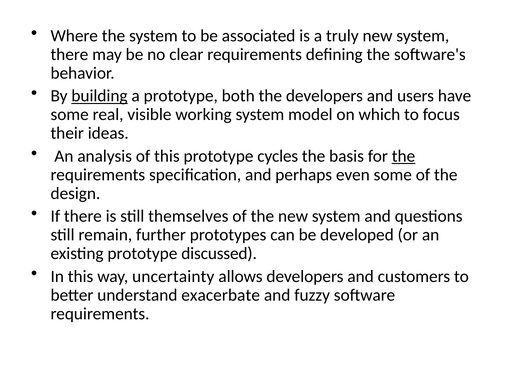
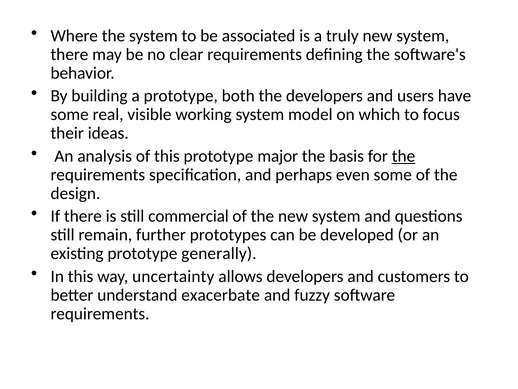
building underline: present -> none
cycles: cycles -> major
themselves: themselves -> commercial
discussed: discussed -> generally
